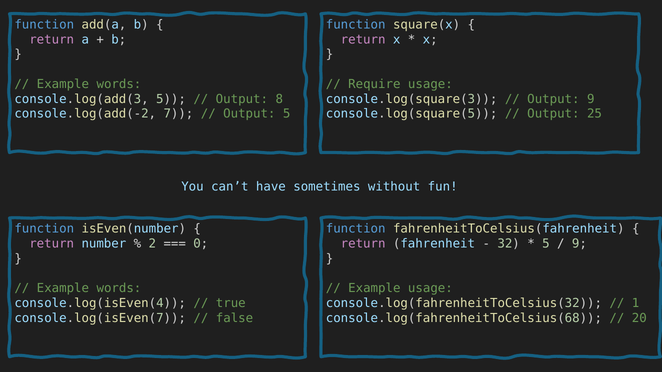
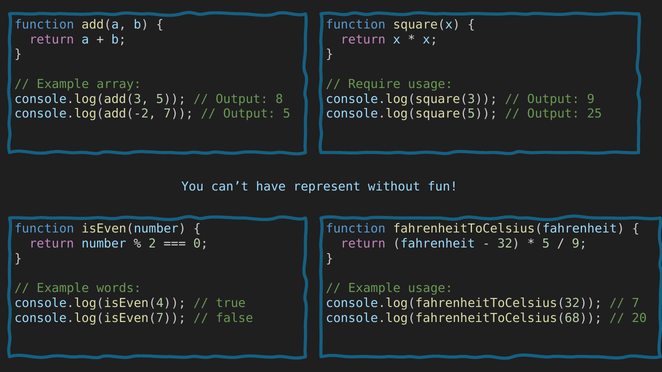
words at (119, 84): words -> array
sometimes: sometimes -> represent
1 at (636, 303): 1 -> 7
